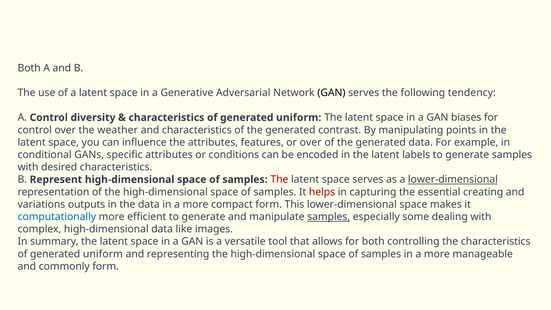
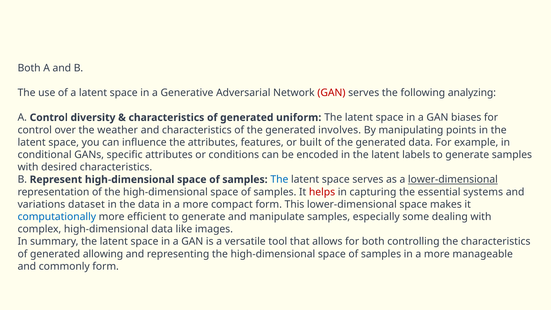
GAN at (331, 93) colour: black -> red
tendency: tendency -> analyzing
contrast: contrast -> involves
or over: over -> built
The at (279, 180) colour: red -> blue
creating: creating -> systems
outputs: outputs -> dataset
samples at (329, 217) underline: present -> none
uniform at (103, 254): uniform -> allowing
